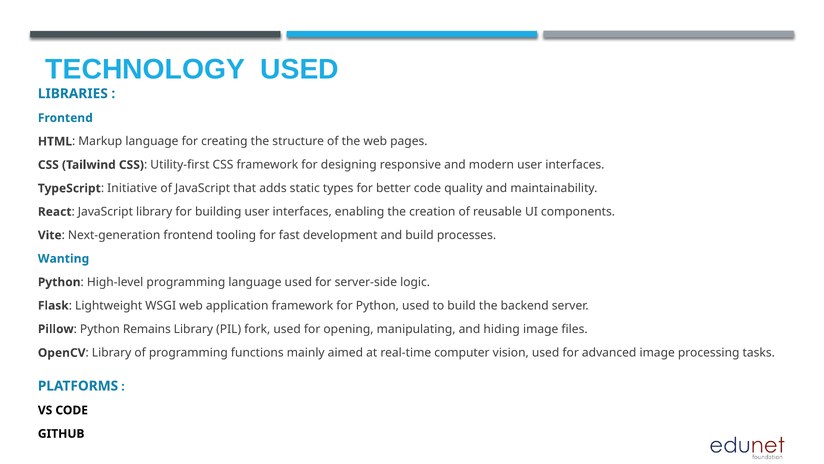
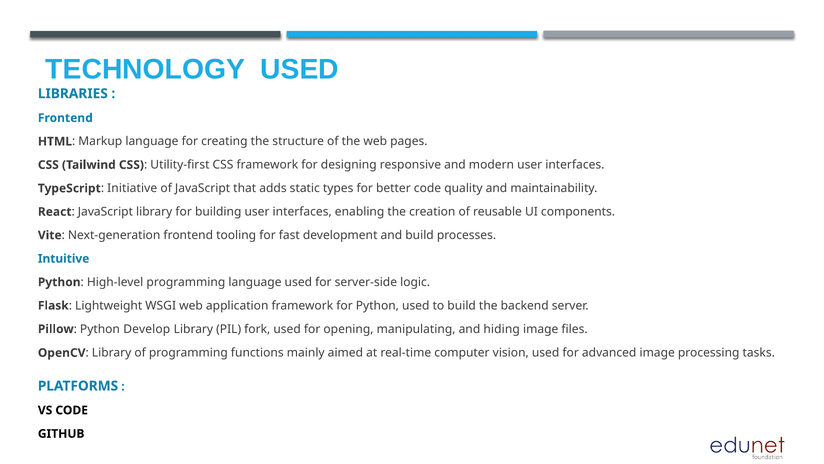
Wanting: Wanting -> Intuitive
Remains: Remains -> Develop
